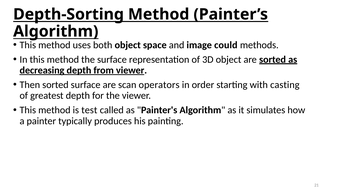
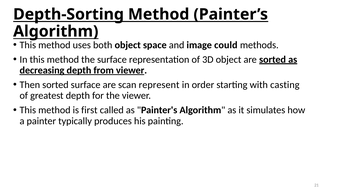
operators: operators -> represent
test: test -> first
